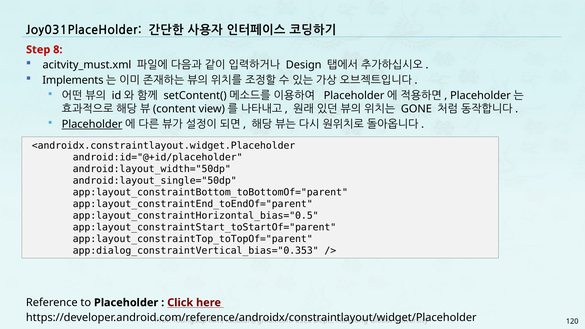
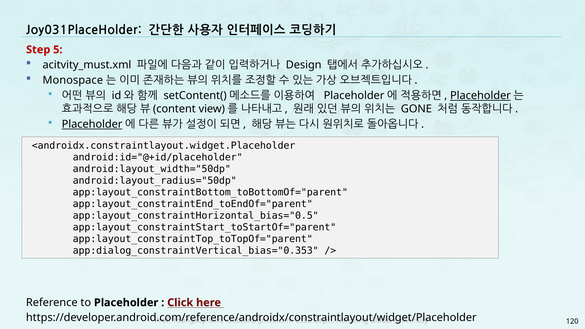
8: 8 -> 5
Implements: Implements -> Monospace
Placeholder at (480, 96) underline: none -> present
android:layout_single="50dp: android:layout_single="50dp -> android:layout_radius="50dp
